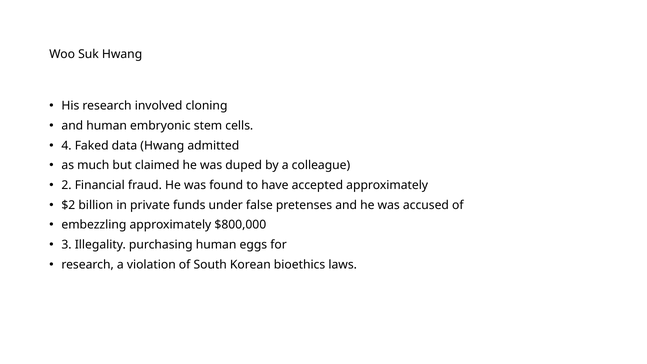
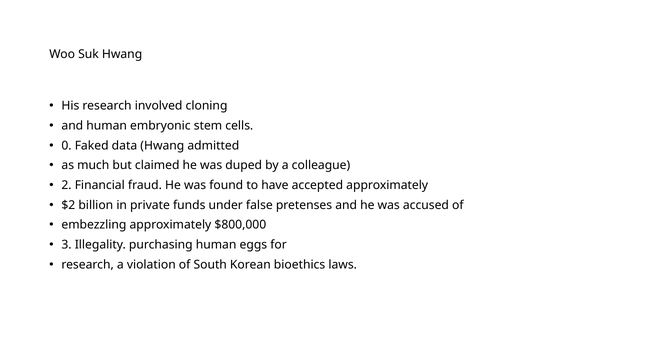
4: 4 -> 0
